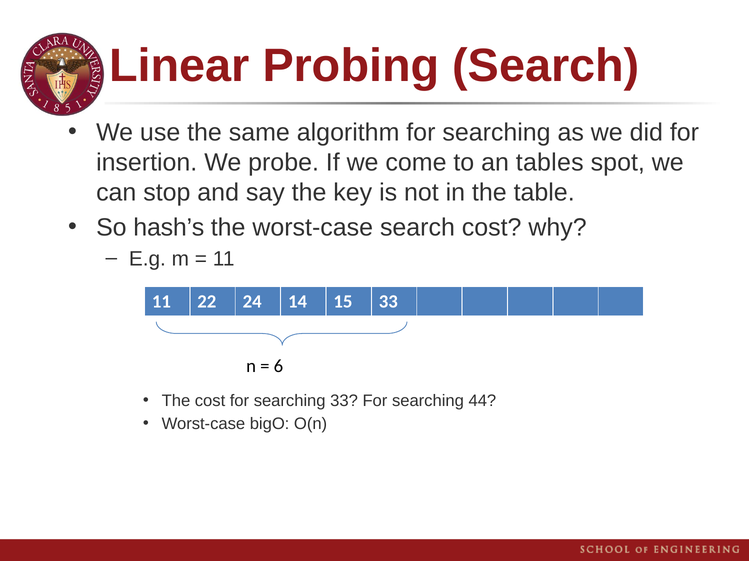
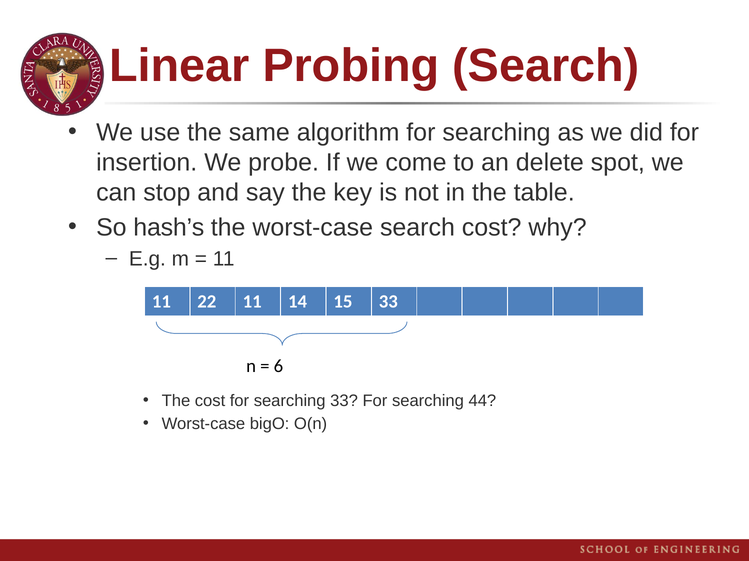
tables: tables -> delete
22 24: 24 -> 11
